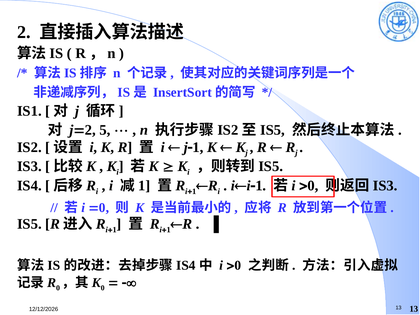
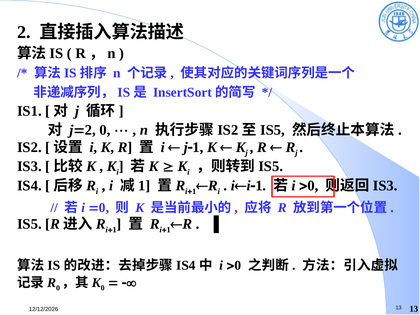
2 5: 5 -> 0
